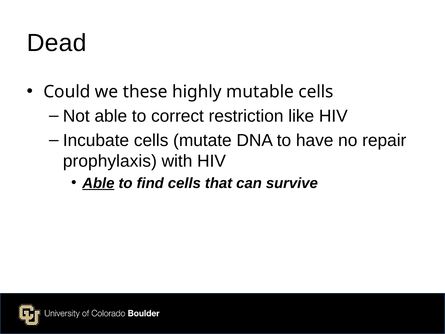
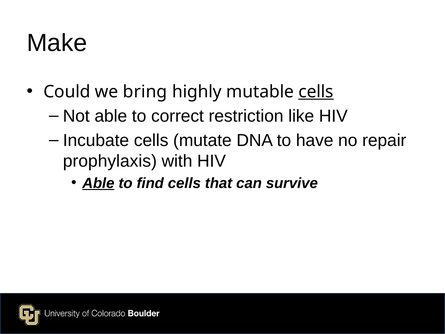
Dead: Dead -> Make
these: these -> bring
cells at (316, 92) underline: none -> present
